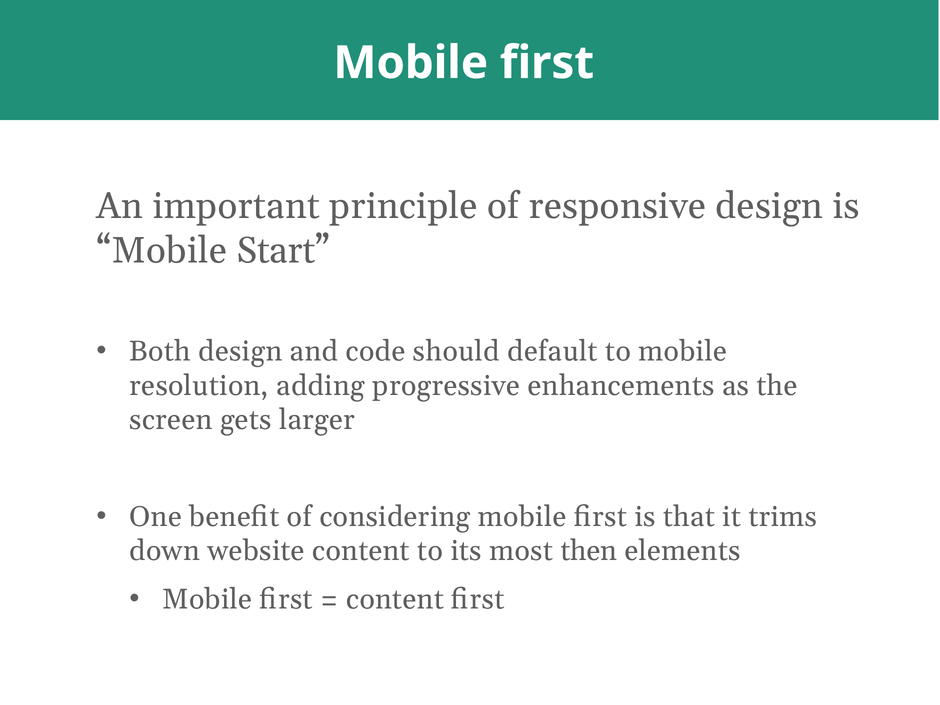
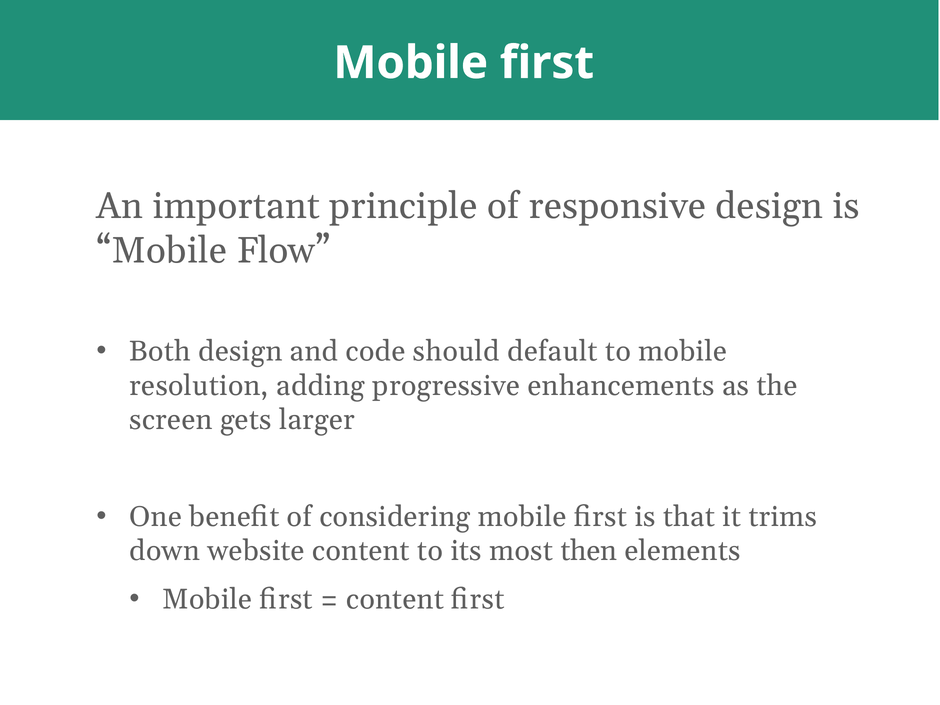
Start: Start -> Flow
